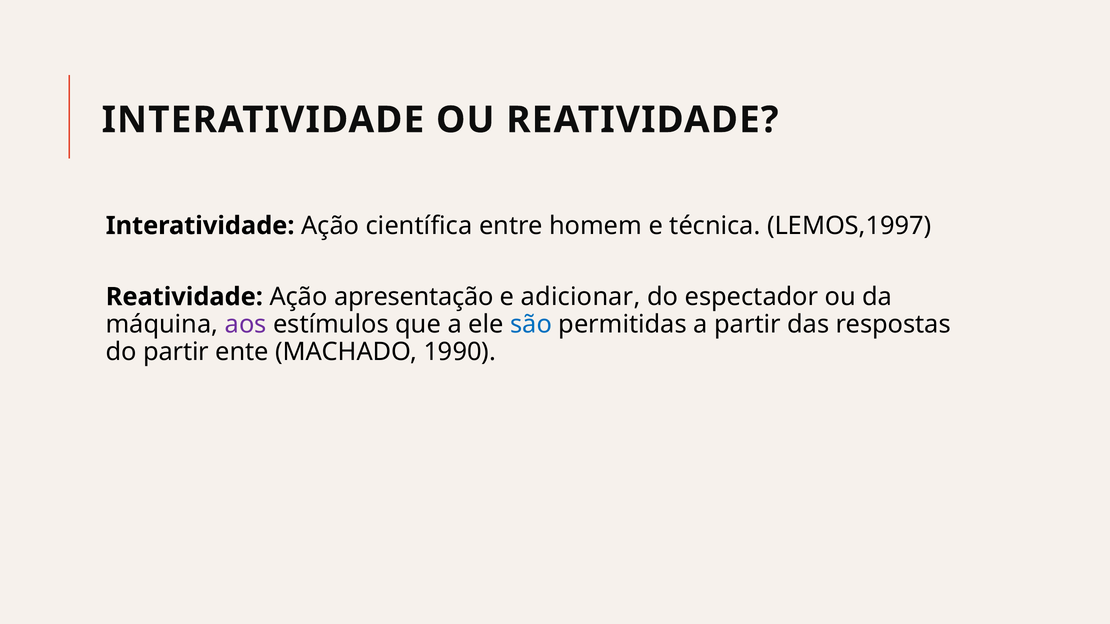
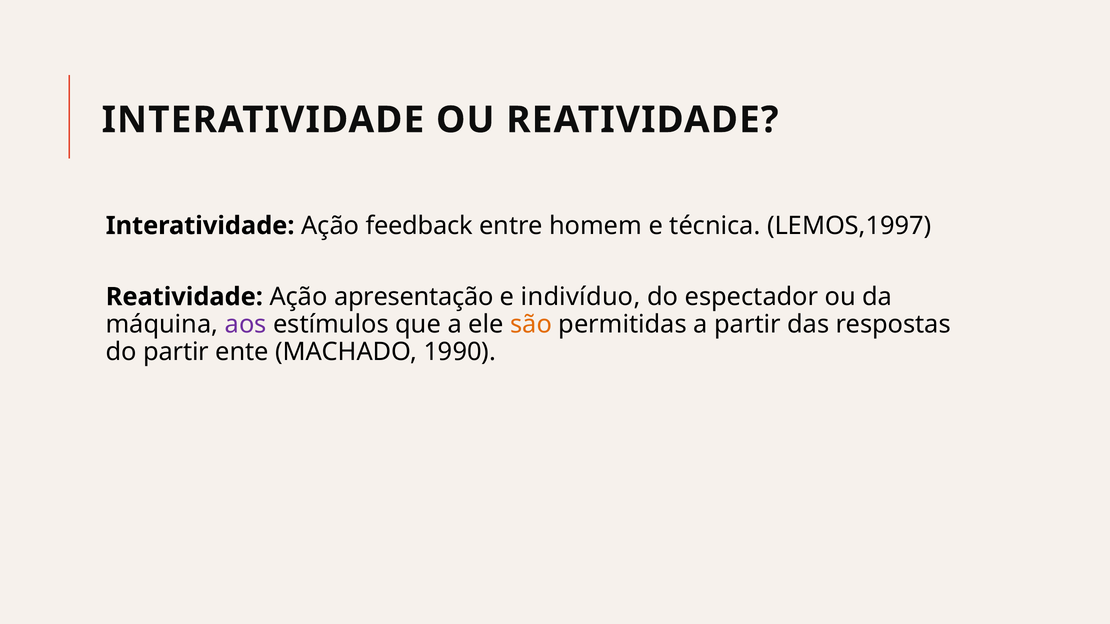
científica: científica -> feedback
adicionar: adicionar -> indivíduo
são colour: blue -> orange
